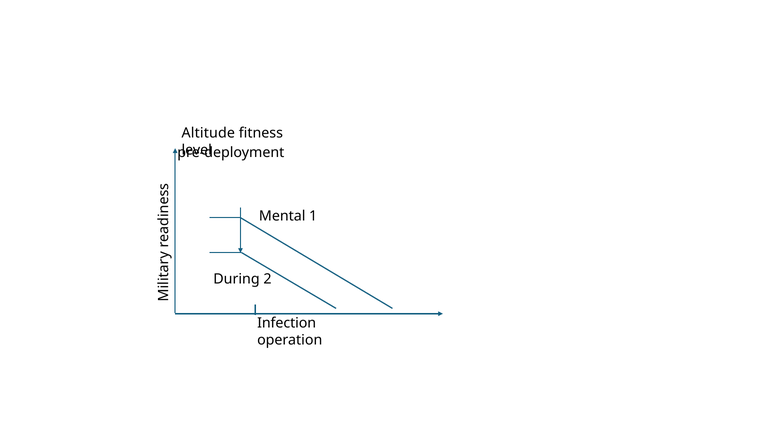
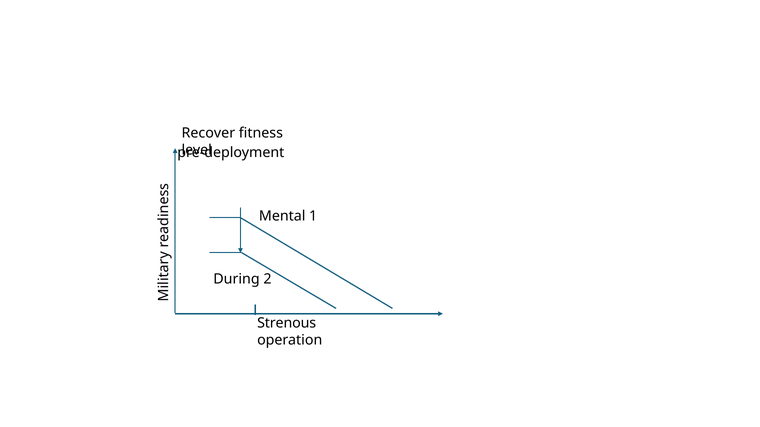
Altitude: Altitude -> Recover
Infection: Infection -> Strenous
